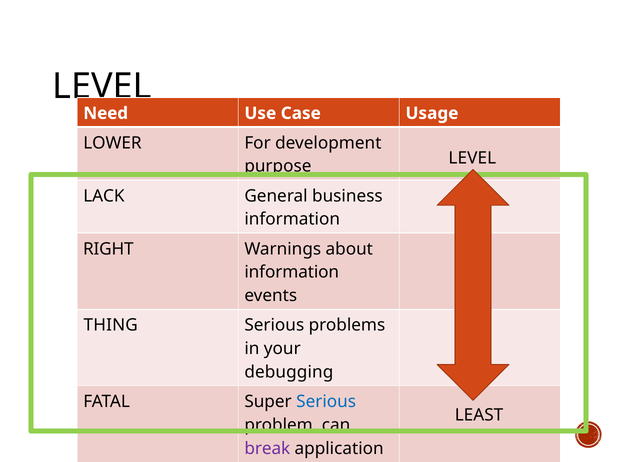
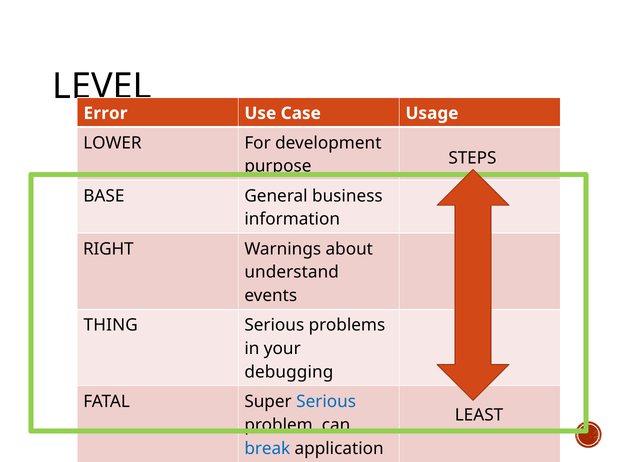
Need: Need -> Error
LEVEL at (472, 159): LEVEL -> STEPS
LACK: LACK -> BASE
information at (292, 273): information -> understand
break colour: purple -> blue
